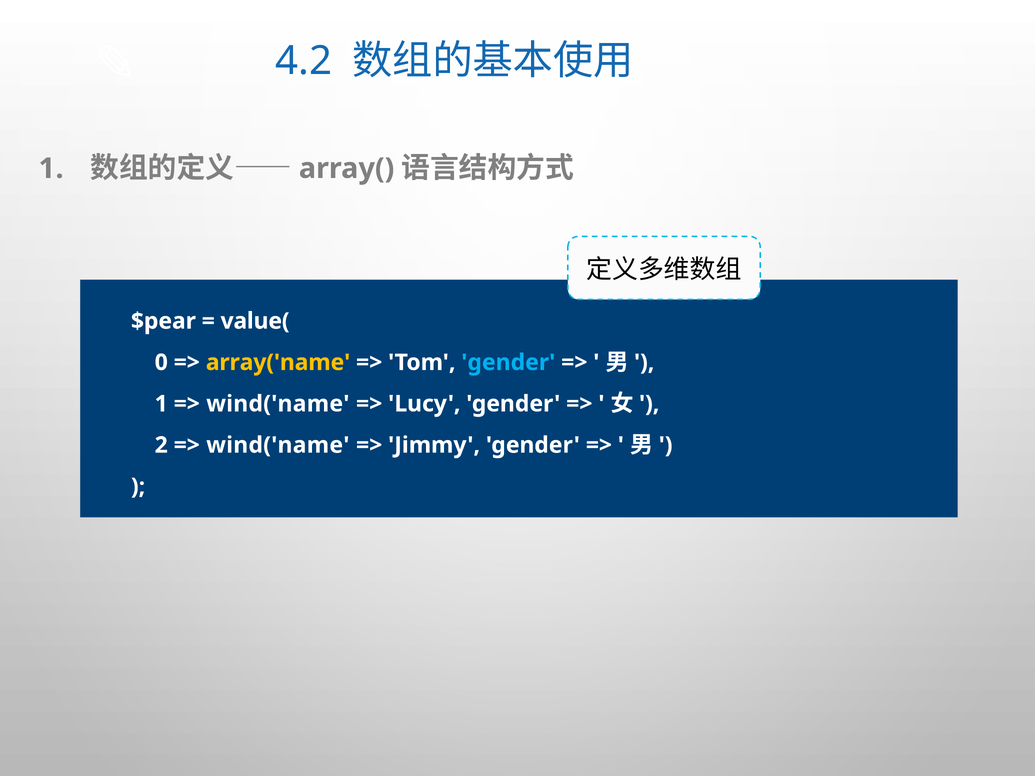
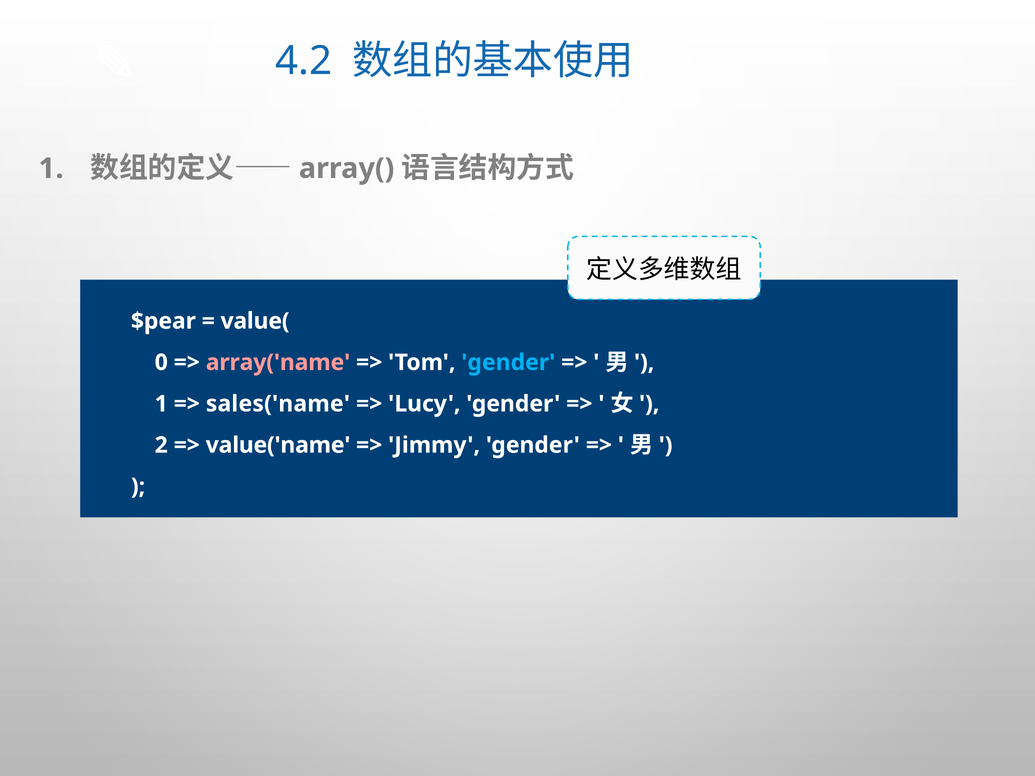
array('name colour: yellow -> pink
wind('name at (278, 404): wind('name -> sales('name
wind('name at (278, 445): wind('name -> value('name
